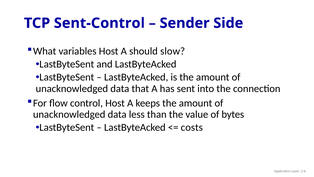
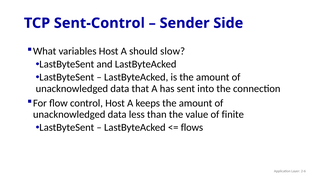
bytes: bytes -> finite
costs: costs -> flows
